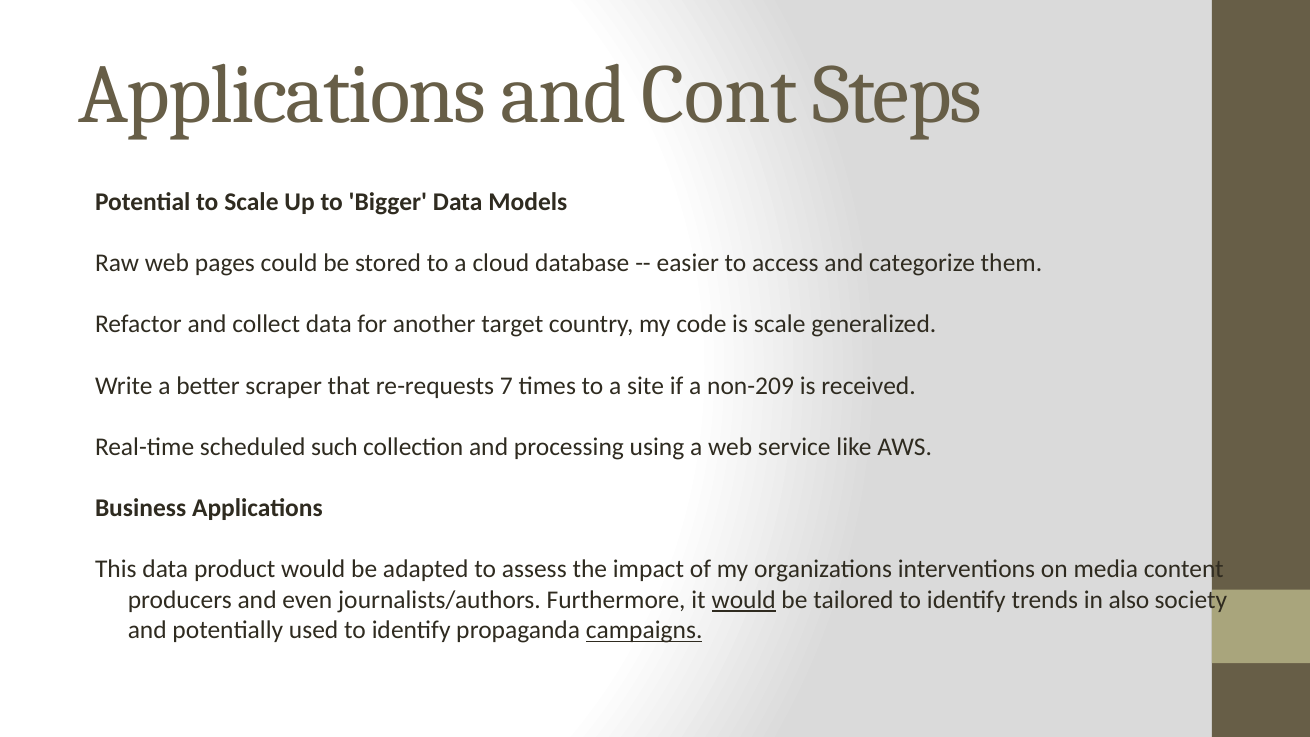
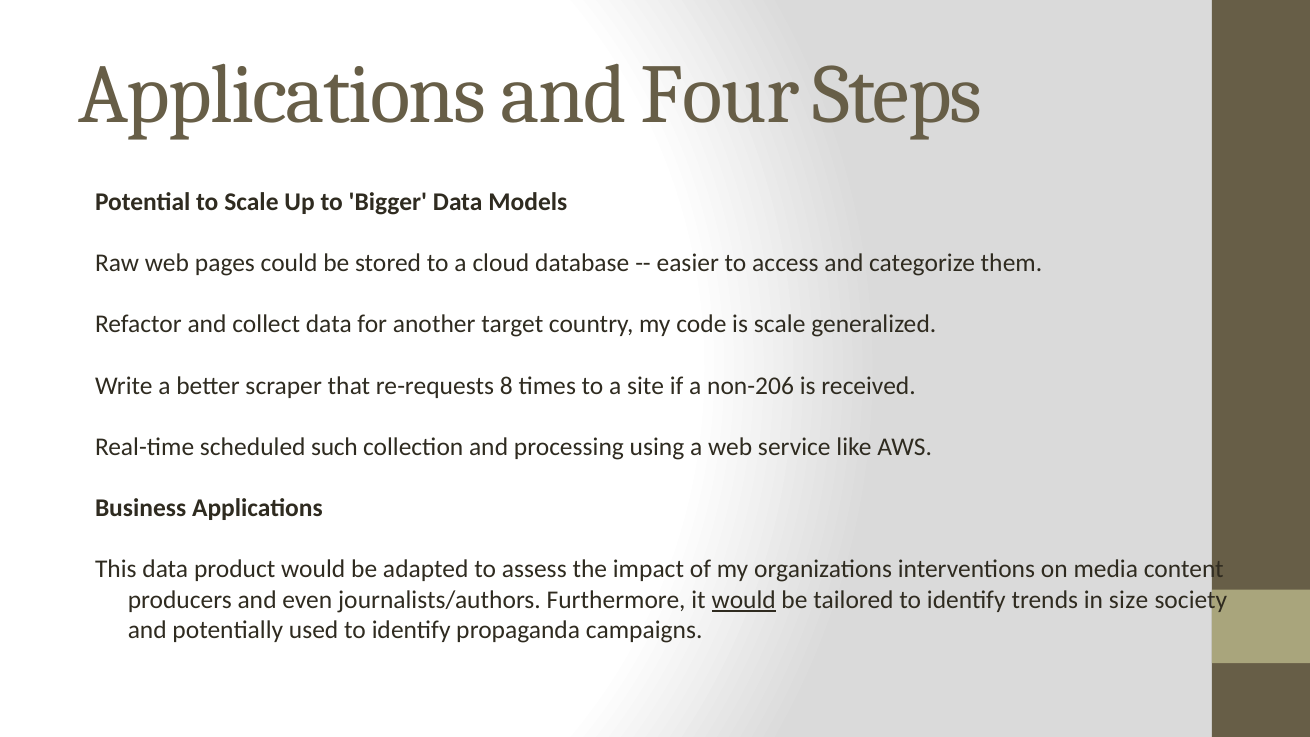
Cont: Cont -> Four
7: 7 -> 8
non-209: non-209 -> non-206
also: also -> size
campaigns underline: present -> none
